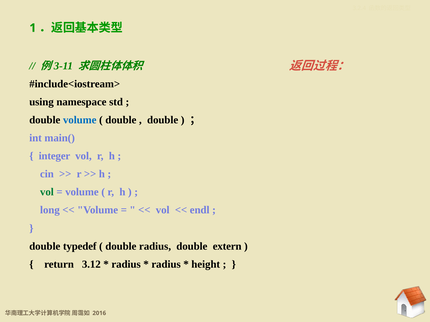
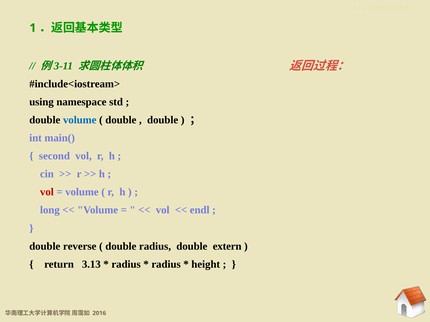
integer: integer -> second
vol at (47, 192) colour: green -> red
typedef: typedef -> reverse
3.12: 3.12 -> 3.13
